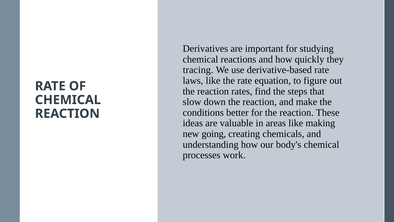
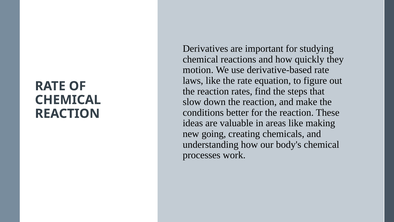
tracing: tracing -> motion
